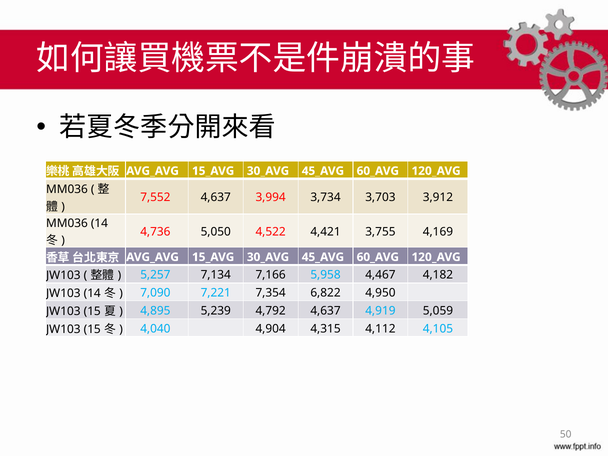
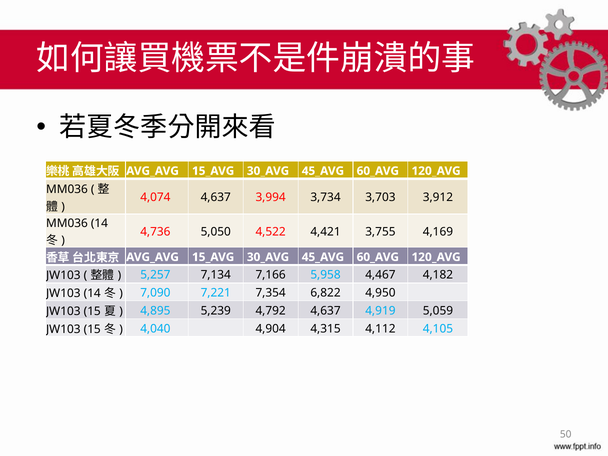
7,552: 7,552 -> 4,074
